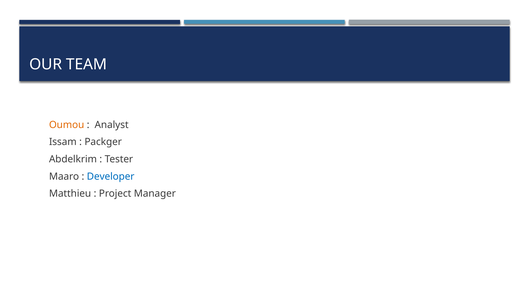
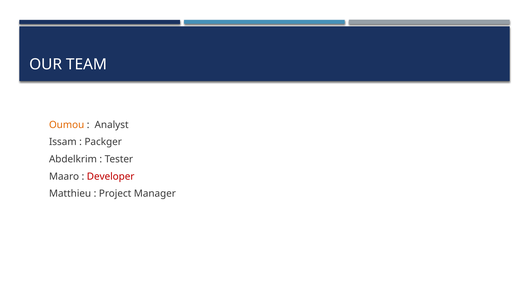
Developer colour: blue -> red
